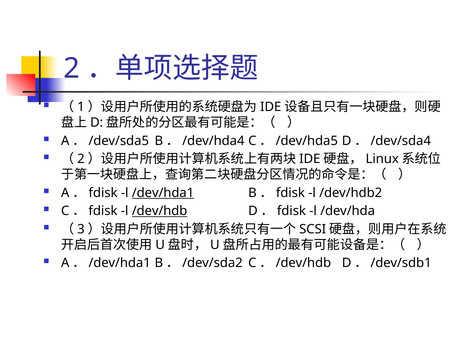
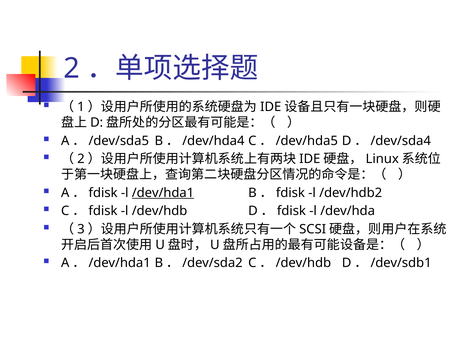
/dev/hdb at (160, 211) underline: present -> none
